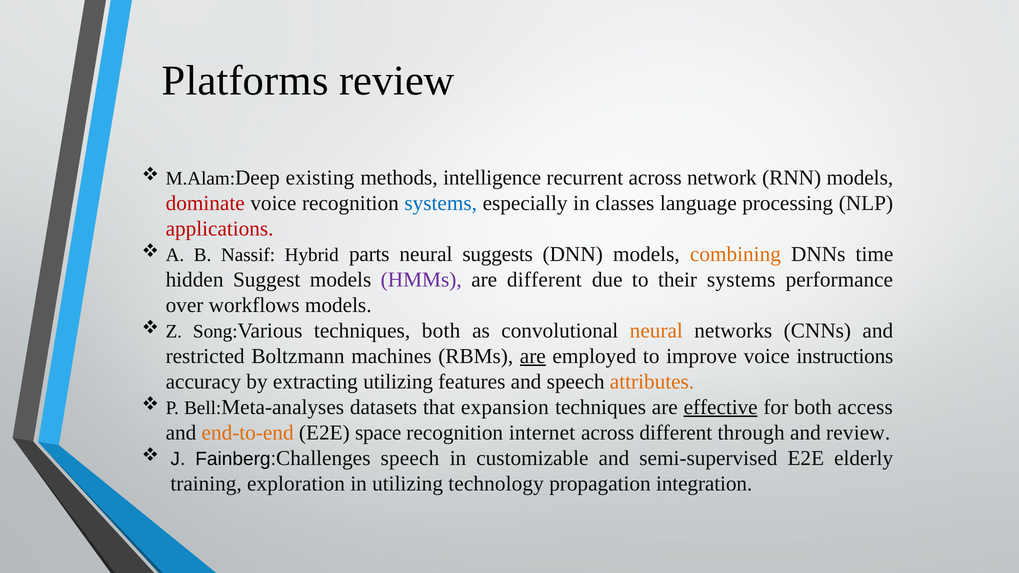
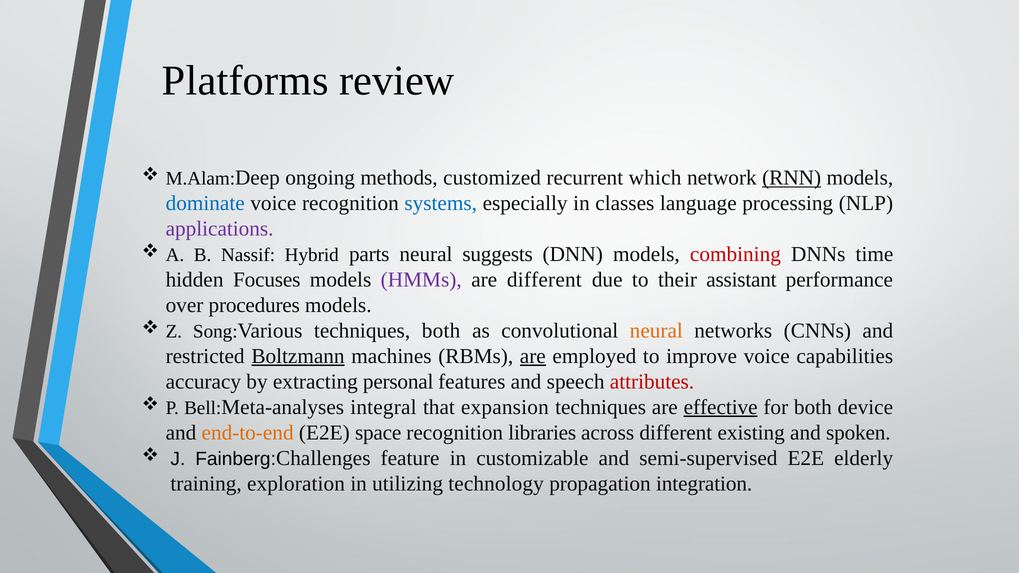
existing: existing -> ongoing
intelligence: intelligence -> customized
recurrent across: across -> which
RNN underline: none -> present
dominate colour: red -> blue
applications colour: red -> purple
combining colour: orange -> red
Suggest: Suggest -> Focuses
their systems: systems -> assistant
workflows: workflows -> procedures
Boltzmann underline: none -> present
instructions: instructions -> capabilities
extracting utilizing: utilizing -> personal
attributes colour: orange -> red
datasets: datasets -> integral
access: access -> device
internet: internet -> libraries
through: through -> existing
and review: review -> spoken
Fainberg:Challenges speech: speech -> feature
